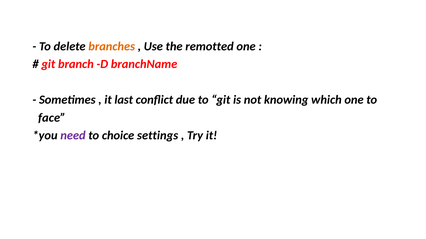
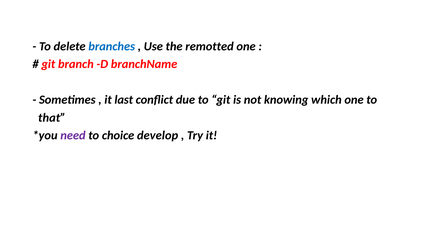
branches colour: orange -> blue
face: face -> that
settings: settings -> develop
